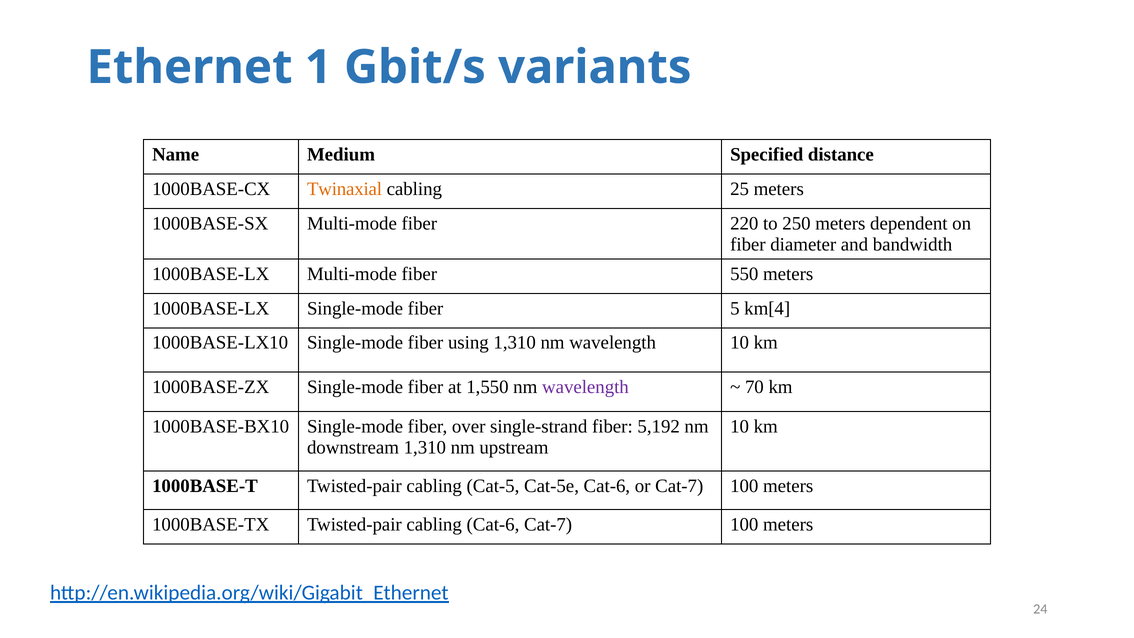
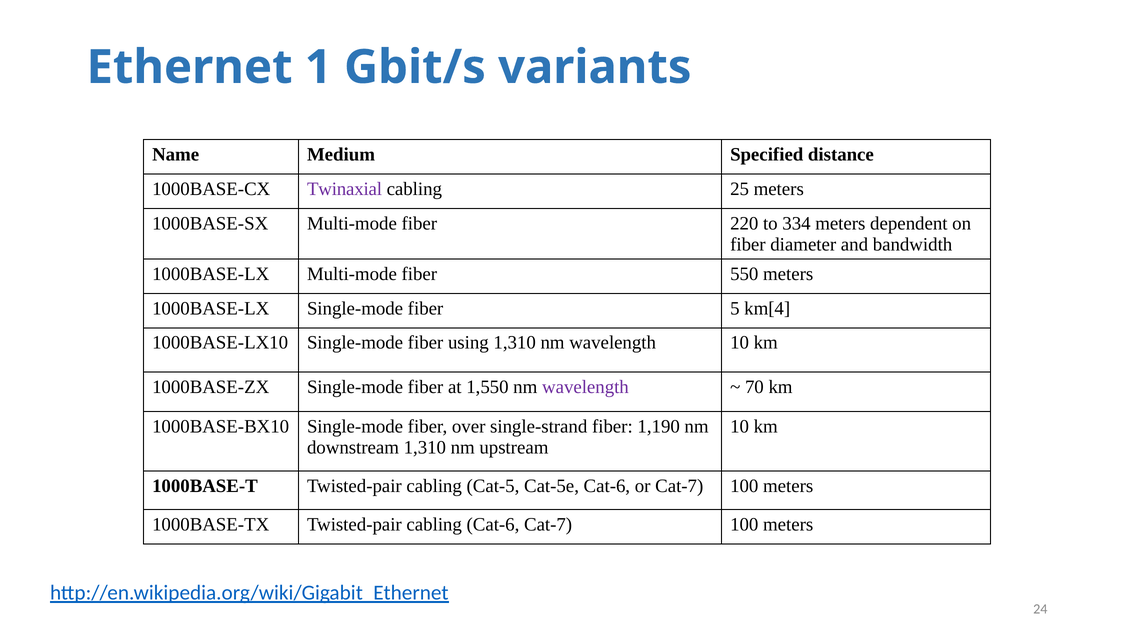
Twinaxial colour: orange -> purple
250: 250 -> 334
5,192: 5,192 -> 1,190
